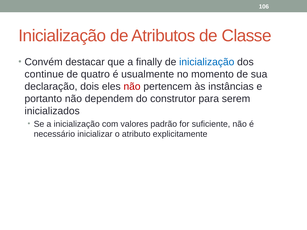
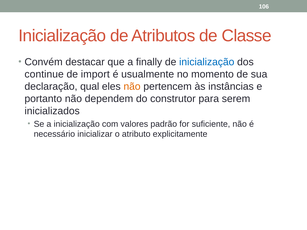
quatro: quatro -> import
dois: dois -> qual
não at (132, 87) colour: red -> orange
